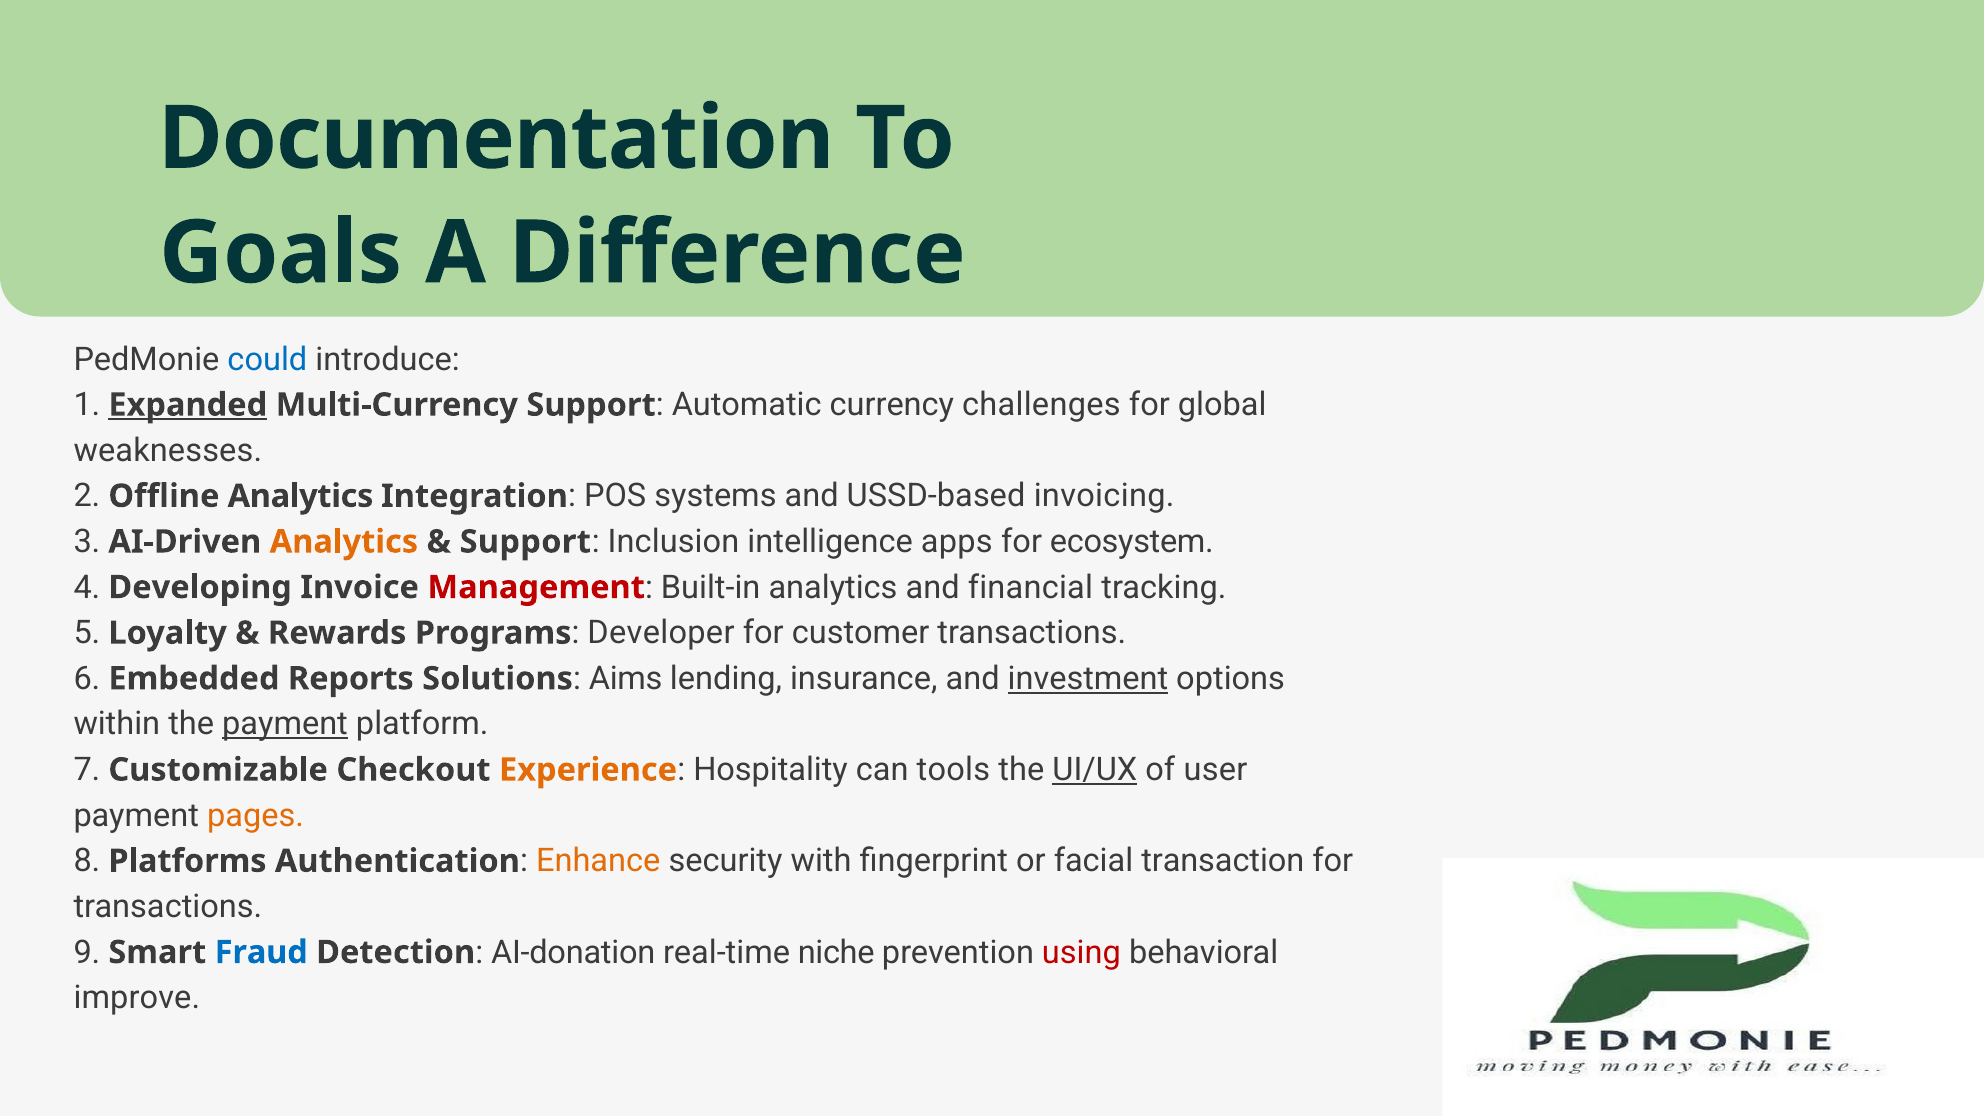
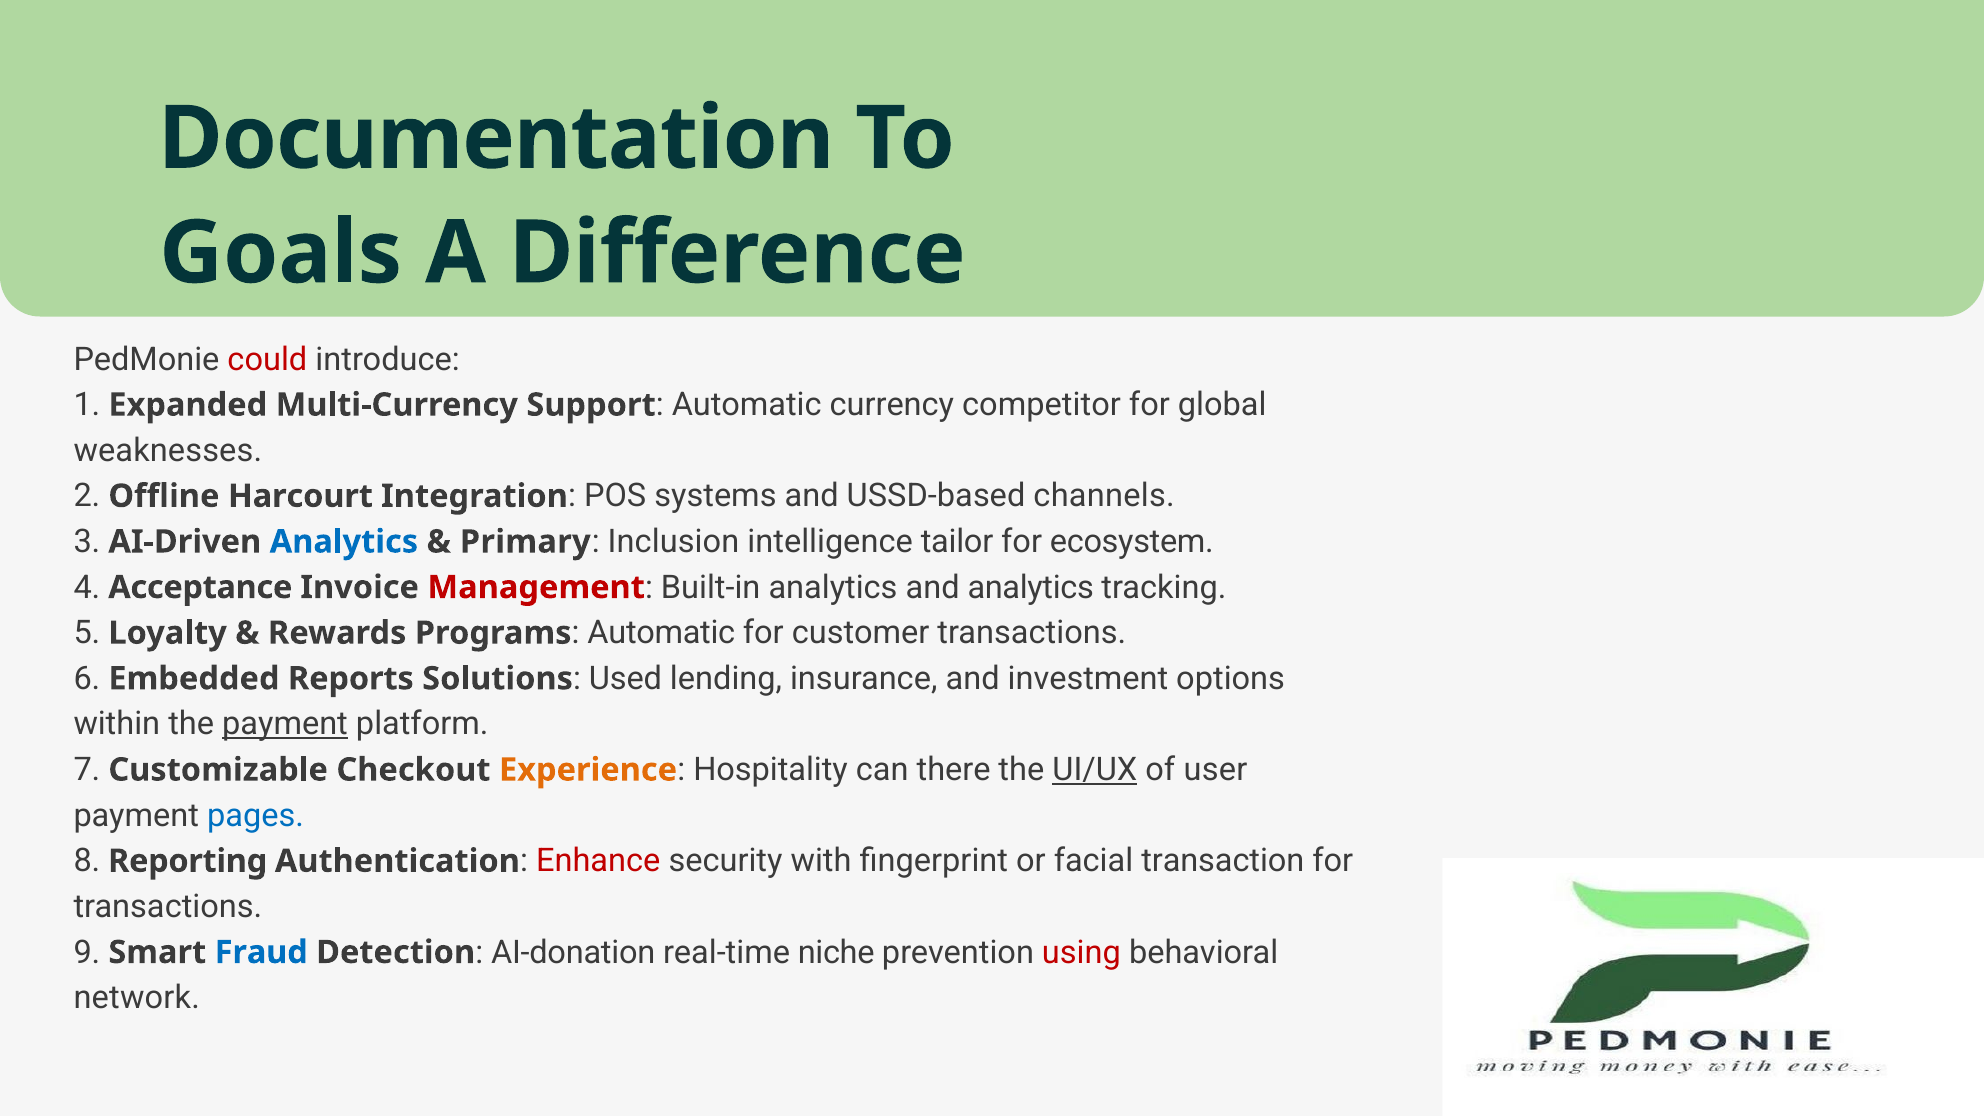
could colour: blue -> red
Expanded underline: present -> none
challenges: challenges -> competitor
Offline Analytics: Analytics -> Harcourt
invoicing: invoicing -> channels
Analytics at (344, 542) colour: orange -> blue
Support at (525, 542): Support -> Primary
apps: apps -> tailor
Developing: Developing -> Acceptance
and financial: financial -> analytics
Developer at (661, 633): Developer -> Automatic
Aims: Aims -> Used
investment underline: present -> none
tools: tools -> there
pages colour: orange -> blue
Platforms: Platforms -> Reporting
Enhance colour: orange -> red
improve: improve -> network
